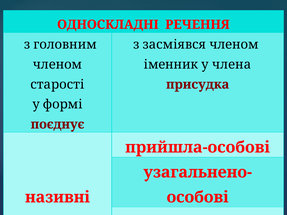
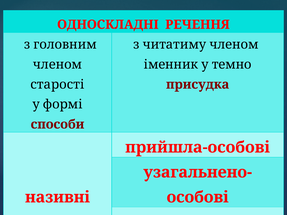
засміявся: засміявся -> читатиму
члена: члена -> темно
поєднує: поєднує -> способи
